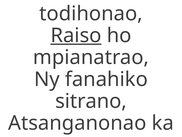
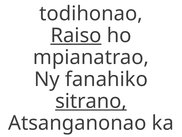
sitrano underline: none -> present
